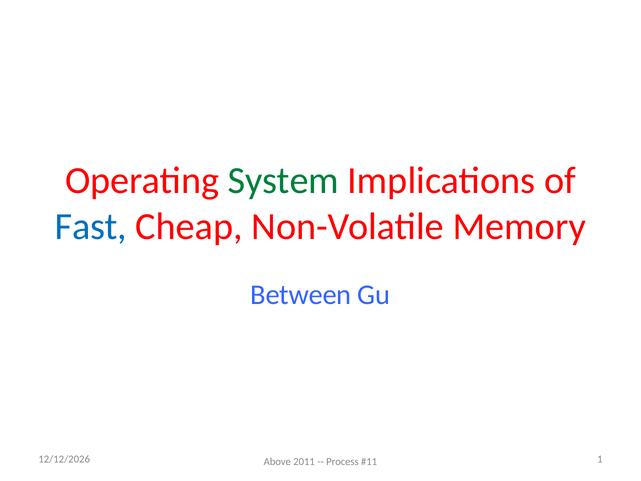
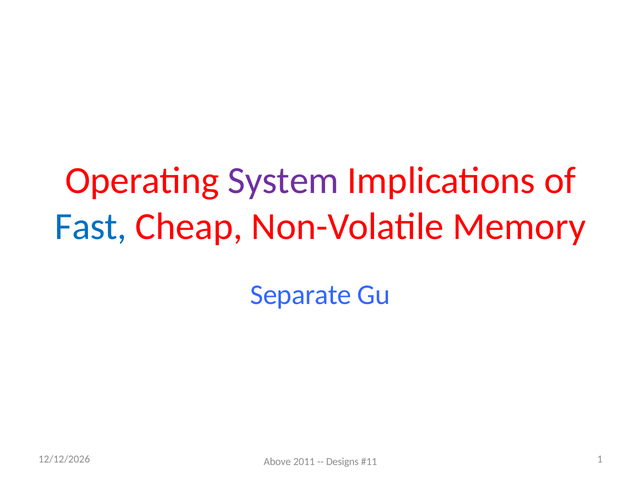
System colour: green -> purple
Between: Between -> Separate
Process: Process -> Designs
